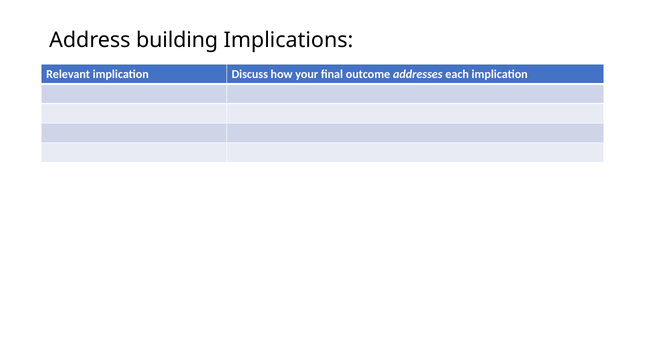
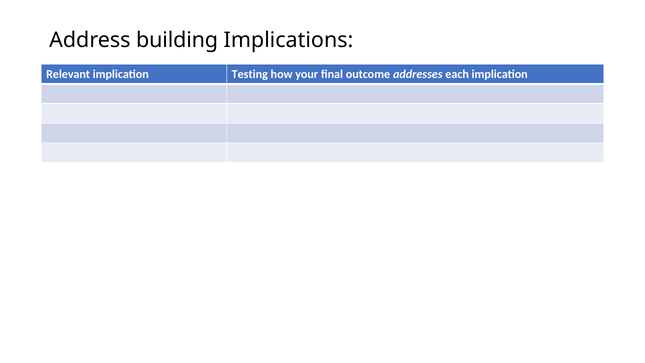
Discuss: Discuss -> Testing
